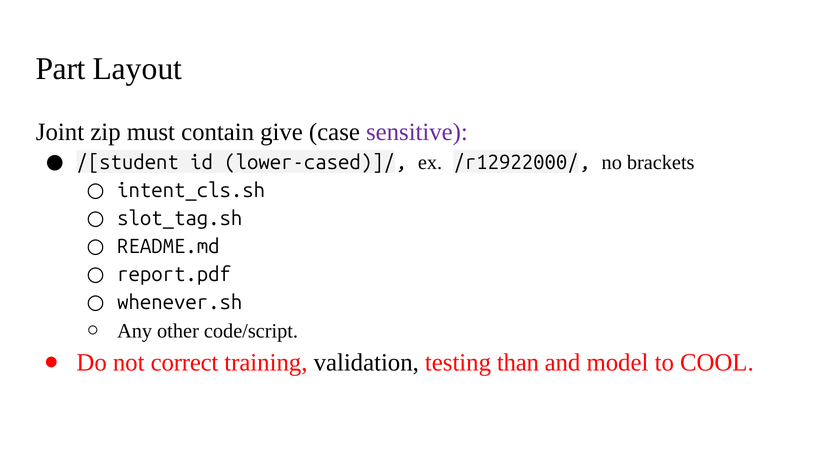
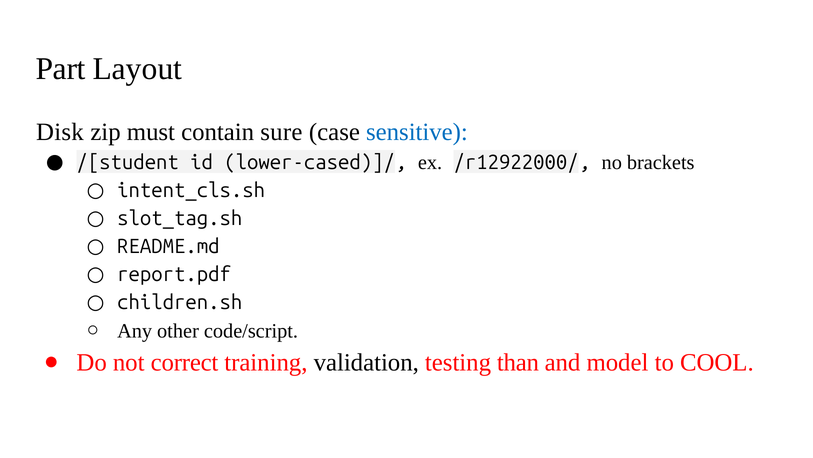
Joint: Joint -> Disk
give: give -> sure
sensitive colour: purple -> blue
whenever.sh: whenever.sh -> children.sh
